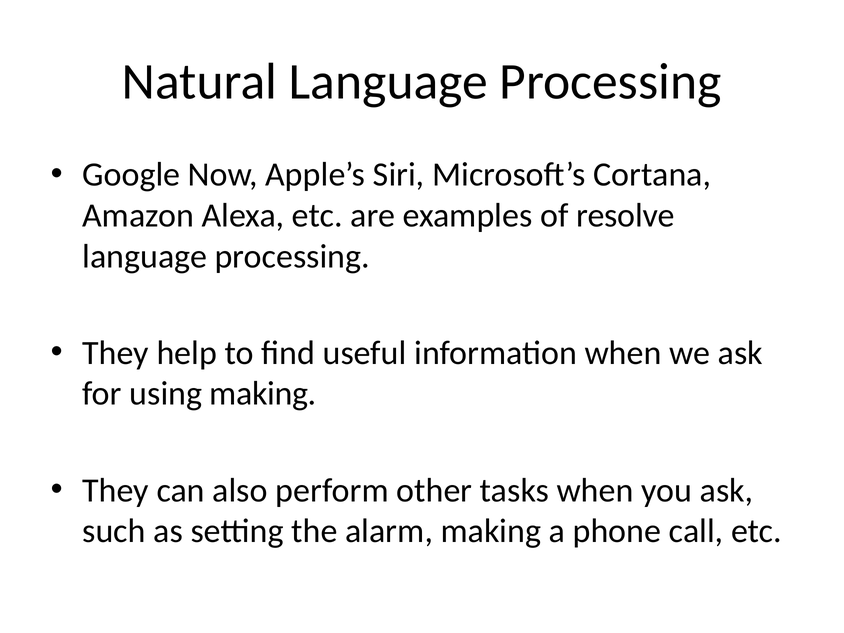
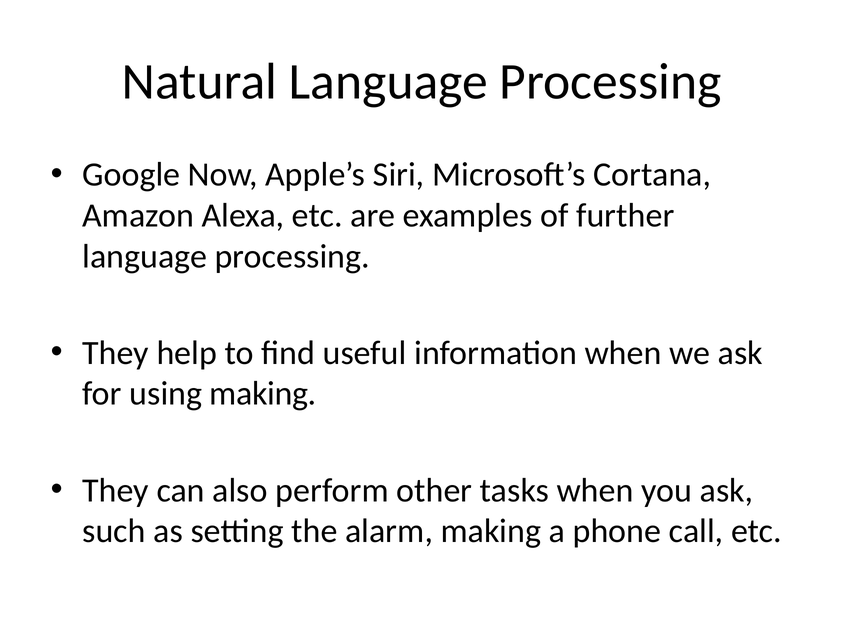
resolve: resolve -> further
